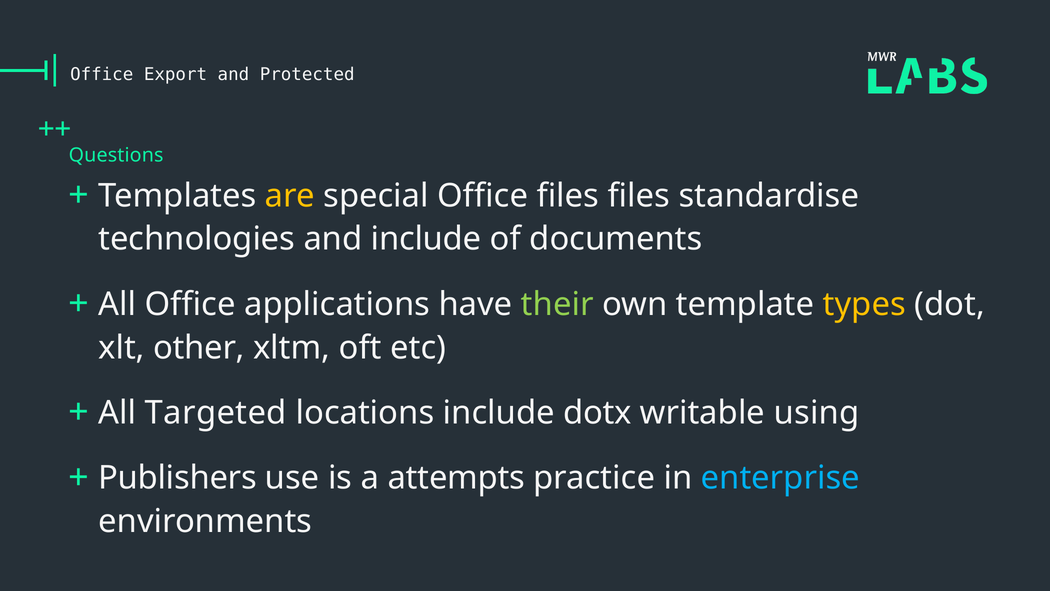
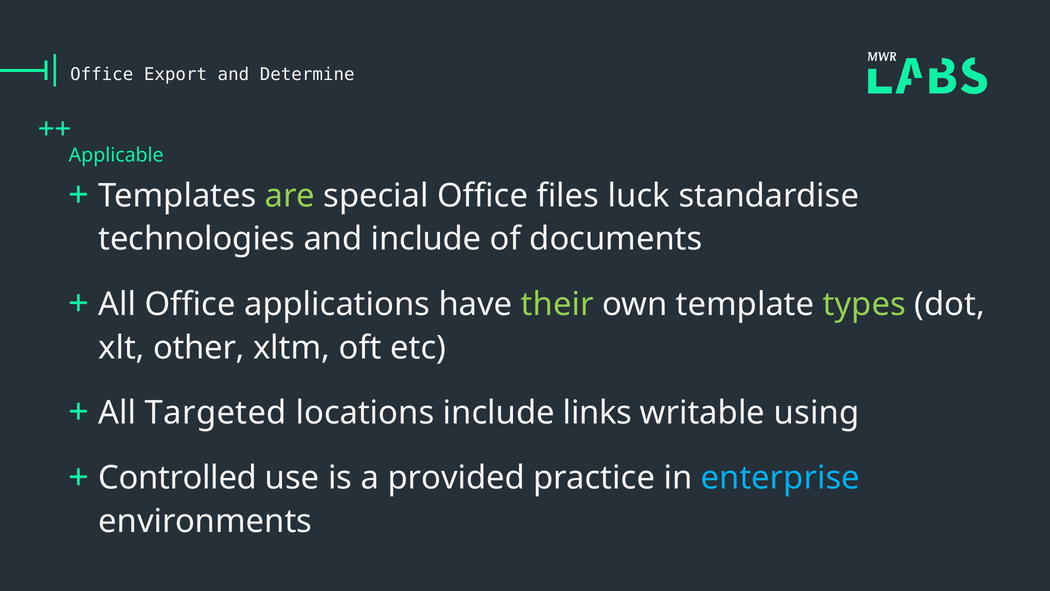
Protected: Protected -> Determine
Questions: Questions -> Applicable
are colour: yellow -> light green
files files: files -> luck
types colour: yellow -> light green
dotx: dotx -> links
Publishers: Publishers -> Controlled
attempts: attempts -> provided
